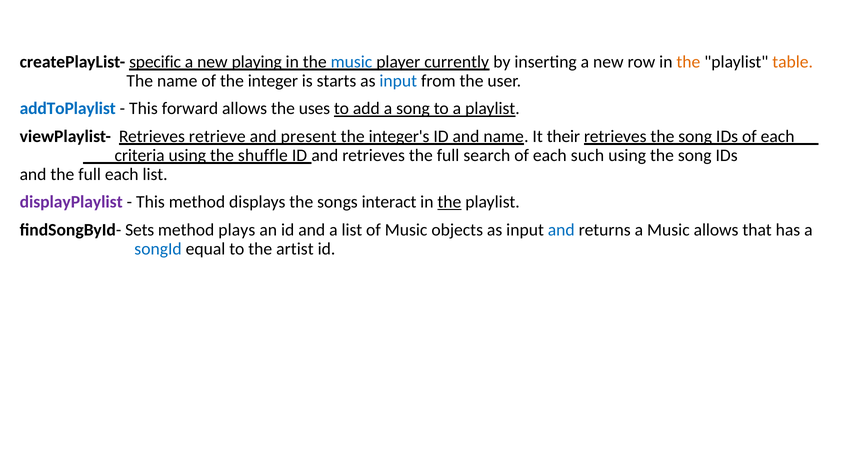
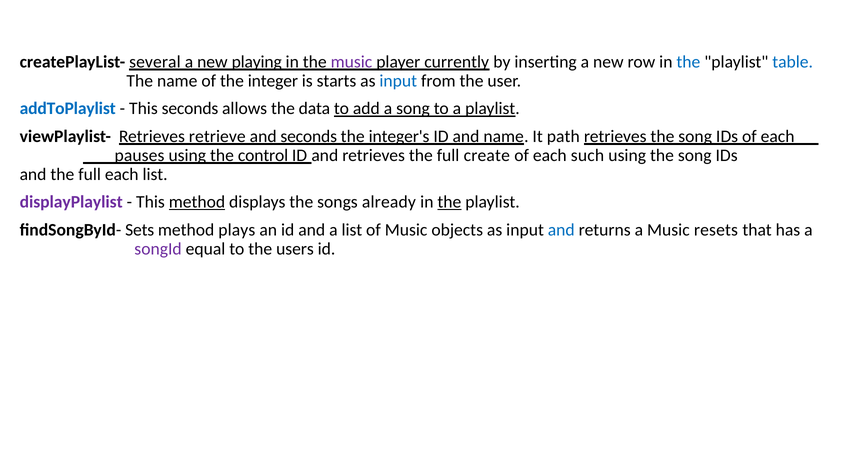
specific: specific -> several
music at (351, 62) colour: blue -> purple
the at (688, 62) colour: orange -> blue
table colour: orange -> blue
This forward: forward -> seconds
uses: uses -> data
and present: present -> seconds
their: their -> path
criteria: criteria -> pauses
shuffle: shuffle -> control
search: search -> create
method at (197, 202) underline: none -> present
interact: interact -> already
Music allows: allows -> resets
songId colour: blue -> purple
artist: artist -> users
